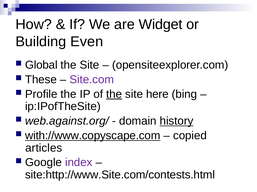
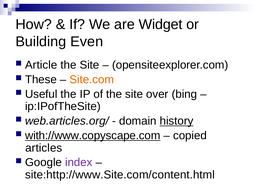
Global: Global -> Article
Site.com colour: purple -> orange
Profile: Profile -> Useful
the at (114, 94) underline: present -> none
here: here -> over
web.against.org/: web.against.org/ -> web.articles.org/
site:http://www.Site.com/contests.html: site:http://www.Site.com/contests.html -> site:http://www.Site.com/content.html
